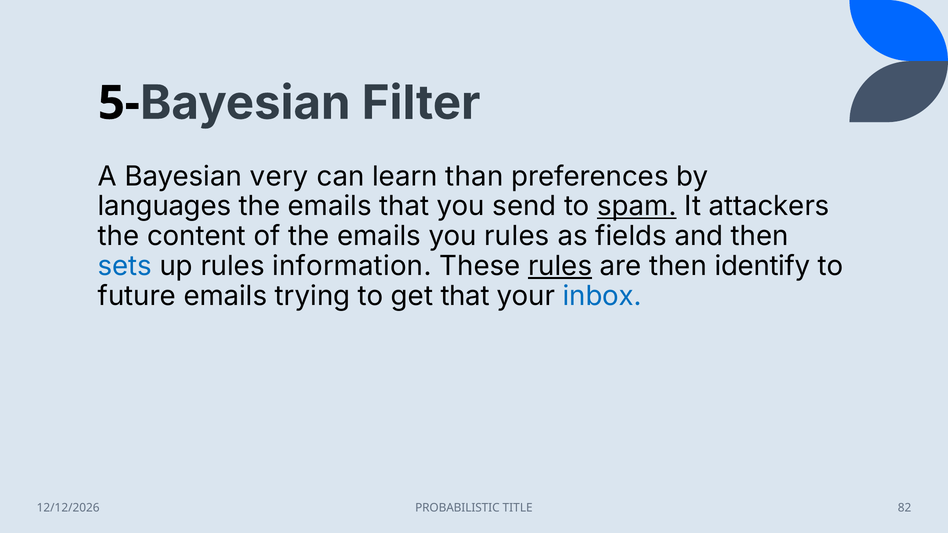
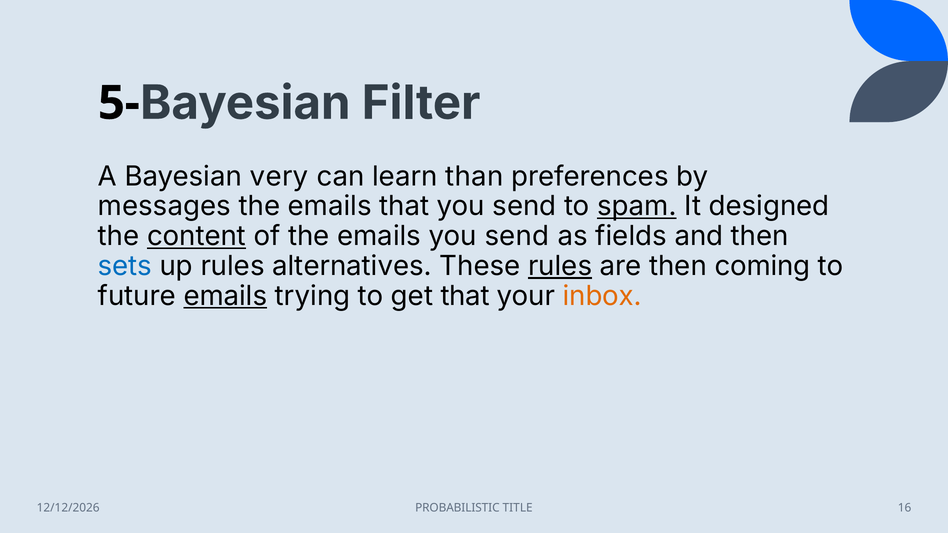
languages: languages -> messages
attackers: attackers -> designed
content underline: none -> present
emails you rules: rules -> send
information: information -> alternatives
identify: identify -> coming
emails at (225, 296) underline: none -> present
inbox colour: blue -> orange
82: 82 -> 16
